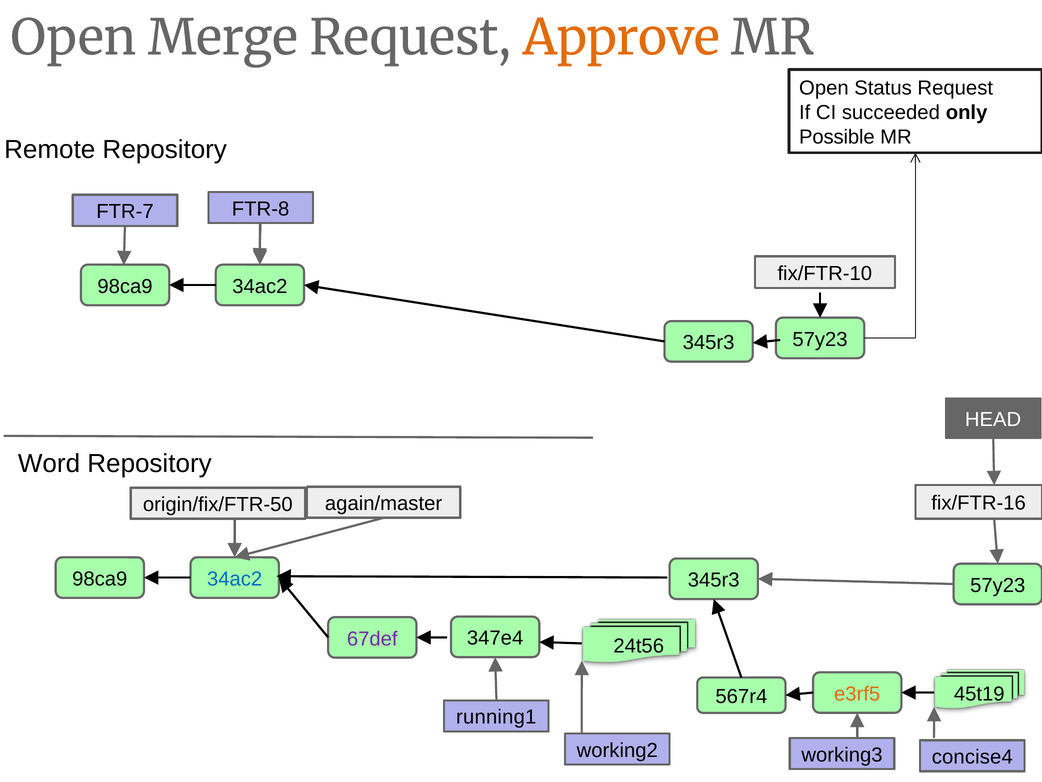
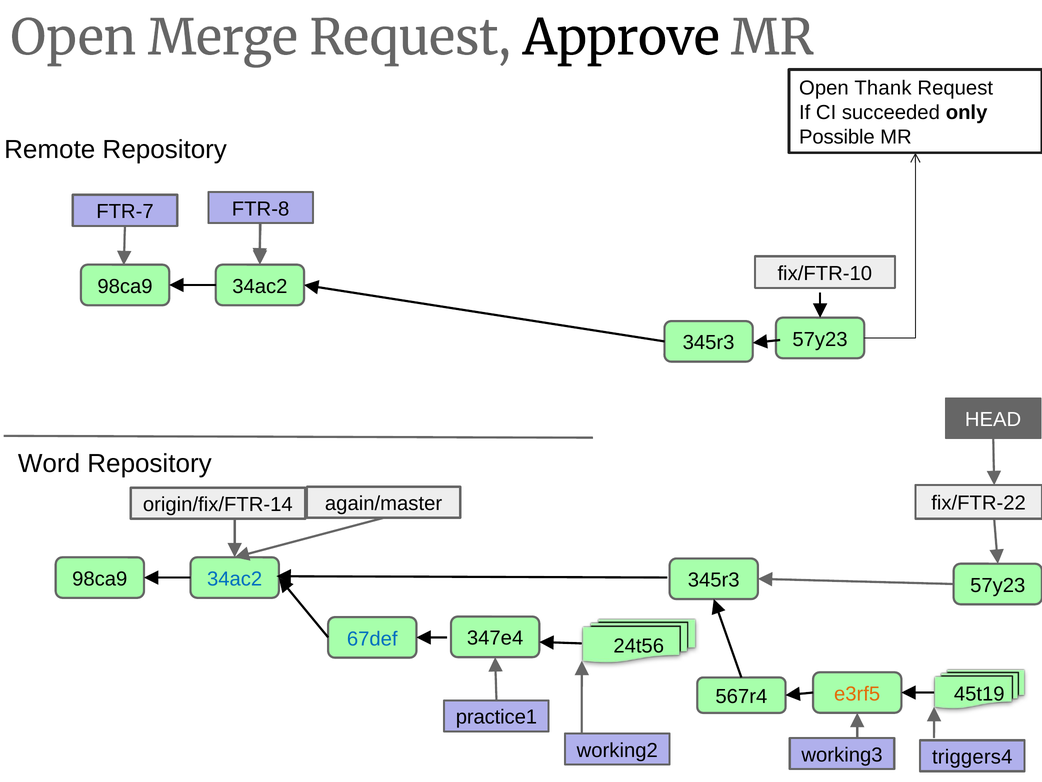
Approve colour: orange -> black
Status: Status -> Thank
fix/FTR-16: fix/FTR-16 -> fix/FTR-22
origin/fix/FTR-50: origin/fix/FTR-50 -> origin/fix/FTR-14
67def colour: purple -> blue
running1: running1 -> practice1
concise4: concise4 -> triggers4
